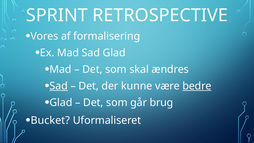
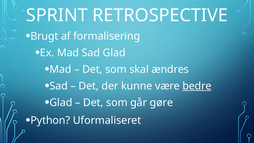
Vores: Vores -> Brugt
Sad at (59, 86) underline: present -> none
brug: brug -> gøre
Bucket: Bucket -> Python
